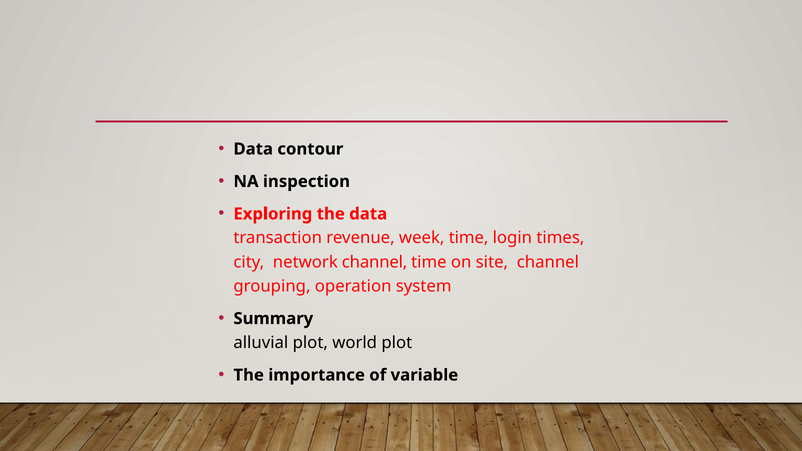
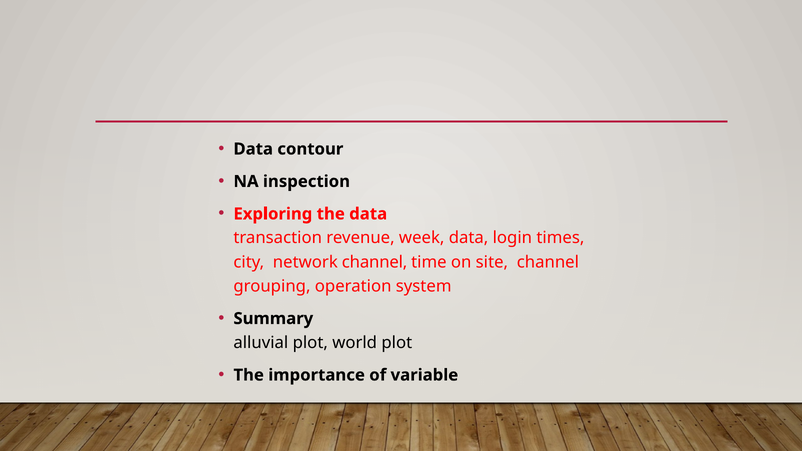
week time: time -> data
